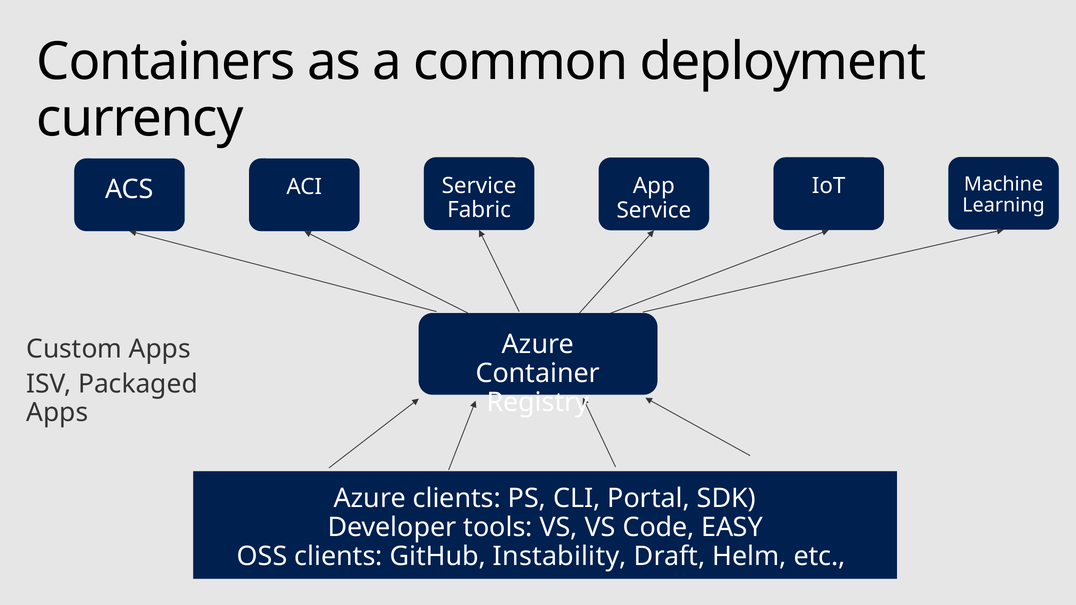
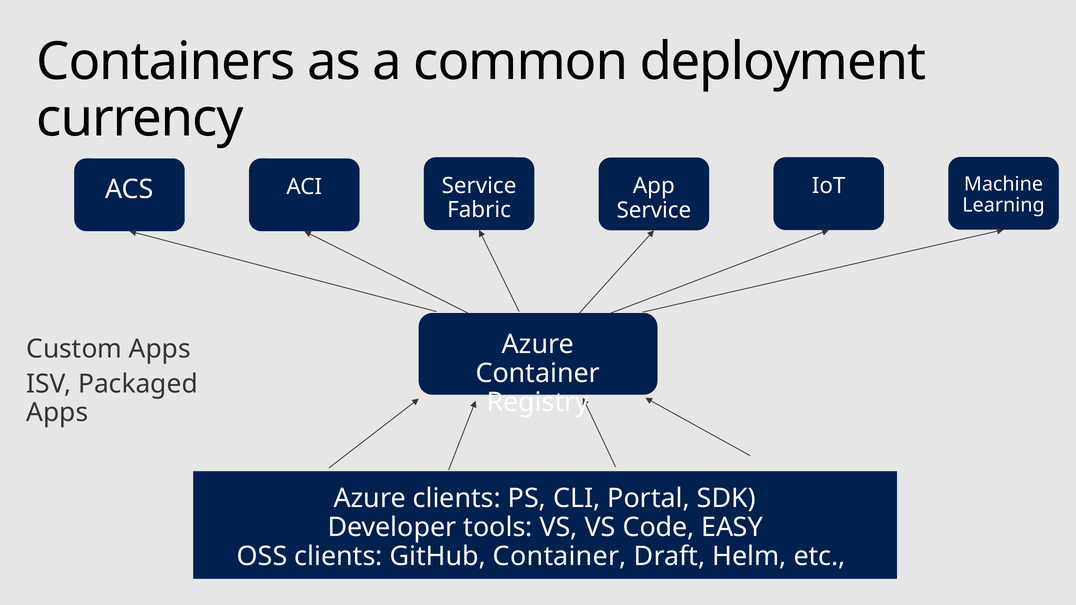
GitHub Instability: Instability -> Container
